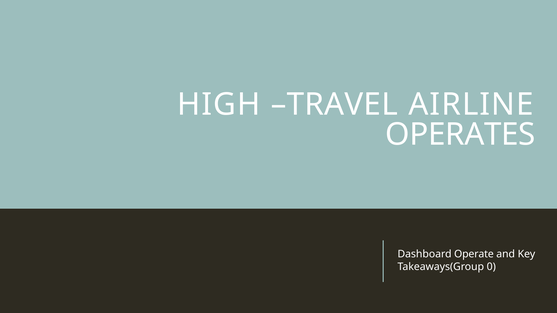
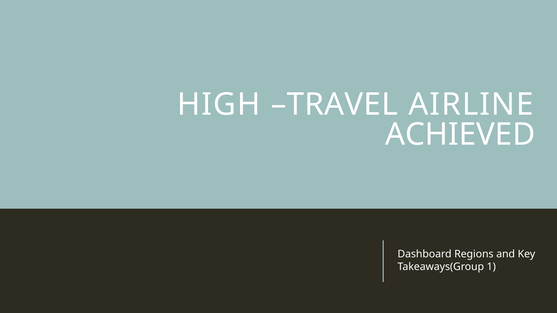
OPERATES: OPERATES -> ACHIEVED
Operate: Operate -> Regions
0: 0 -> 1
